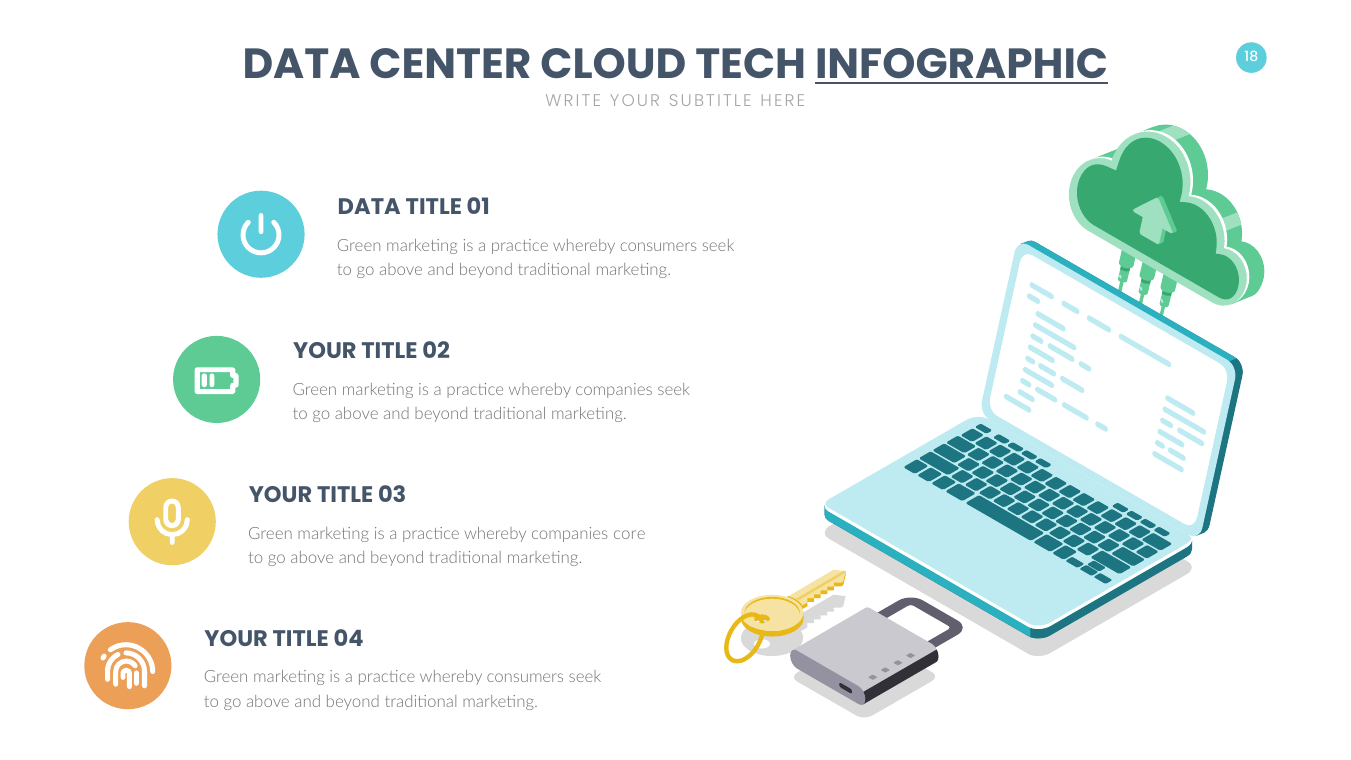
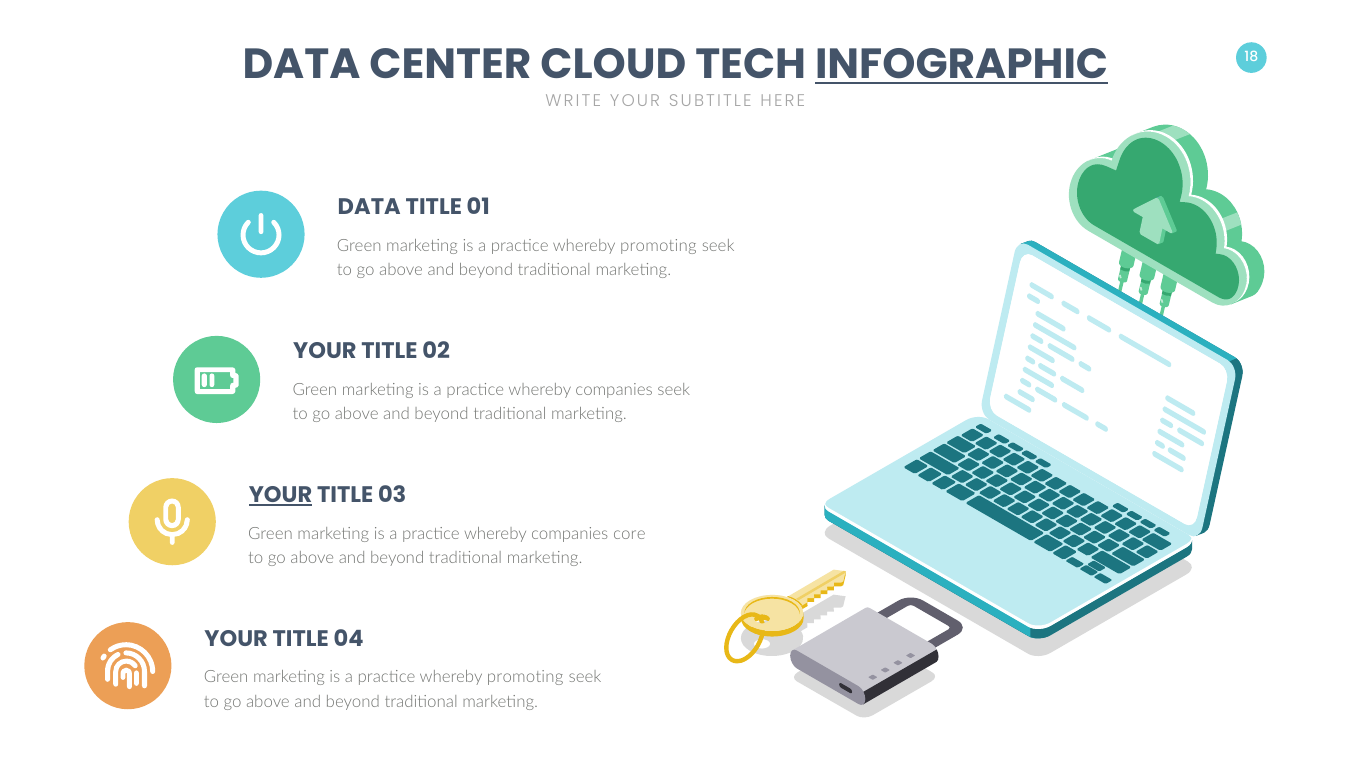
consumers at (659, 245): consumers -> promoting
YOUR at (281, 495) underline: none -> present
consumers at (525, 678): consumers -> promoting
